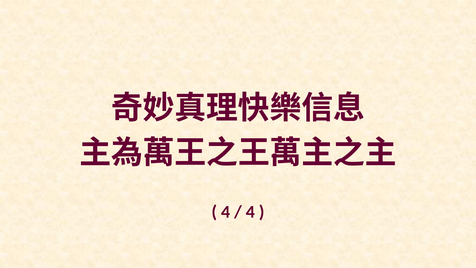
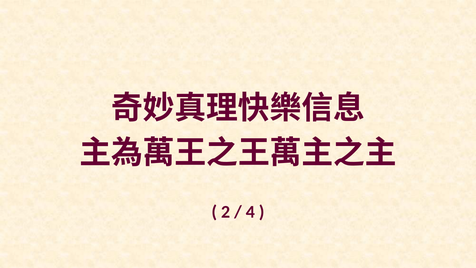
4 at (226, 212): 4 -> 2
